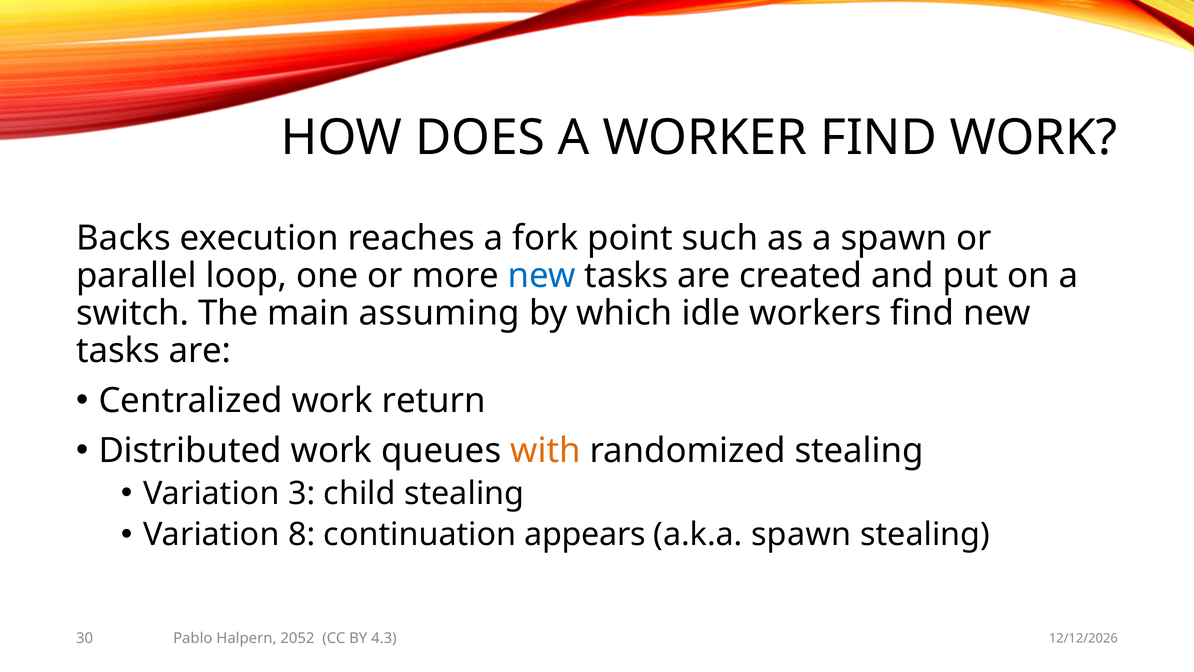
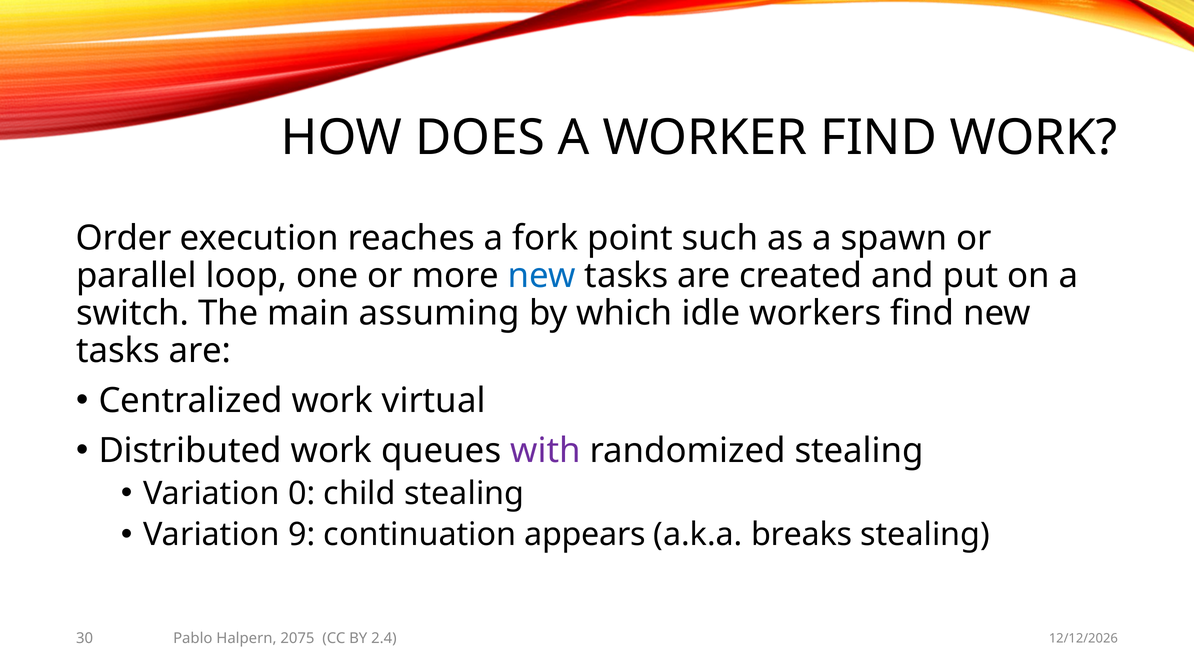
Backs: Backs -> Order
return: return -> virtual
with colour: orange -> purple
3: 3 -> 0
8: 8 -> 9
a.k.a spawn: spawn -> breaks
2052: 2052 -> 2075
4.3: 4.3 -> 2.4
